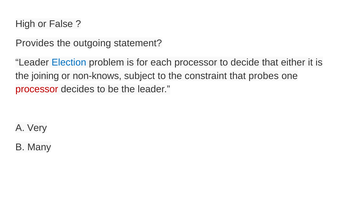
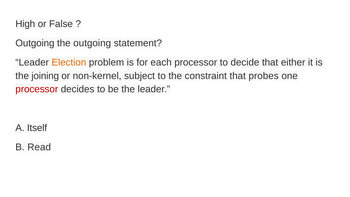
Provides at (35, 43): Provides -> Outgoing
Election colour: blue -> orange
non-knows: non-knows -> non-kernel
Very: Very -> Itself
Many: Many -> Read
